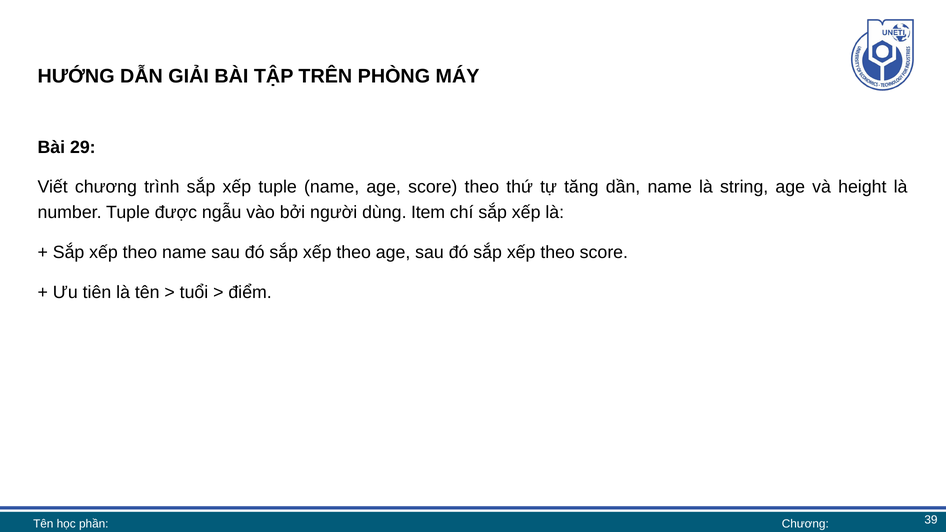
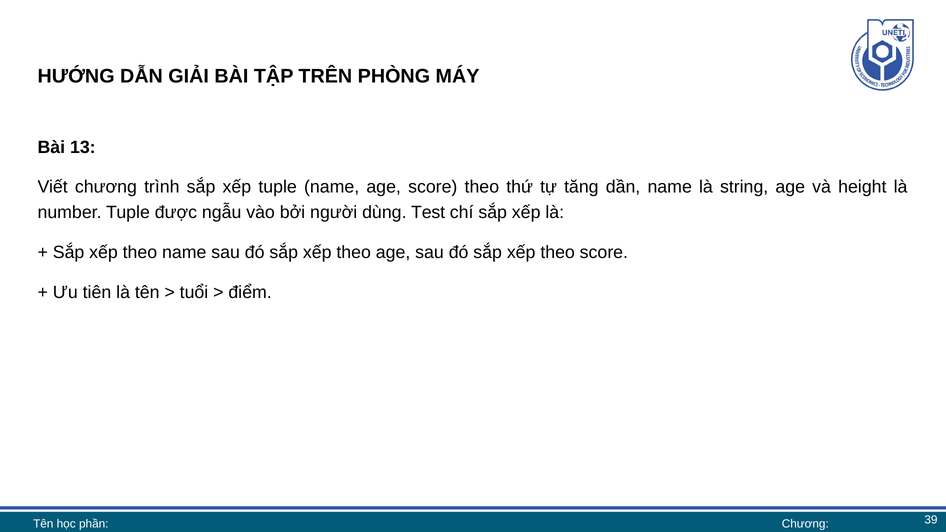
29: 29 -> 13
Item: Item -> Test
